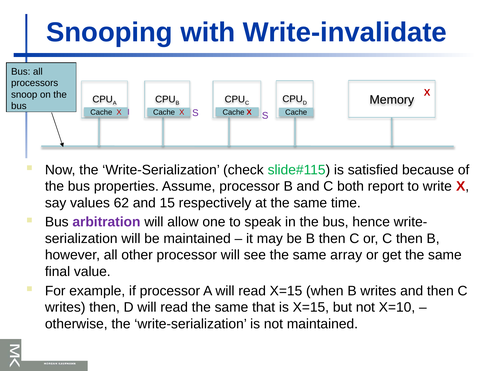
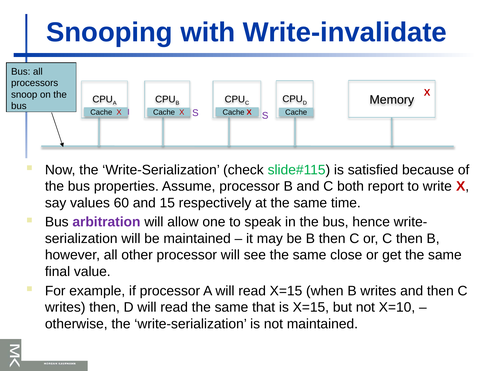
62: 62 -> 60
array: array -> close
